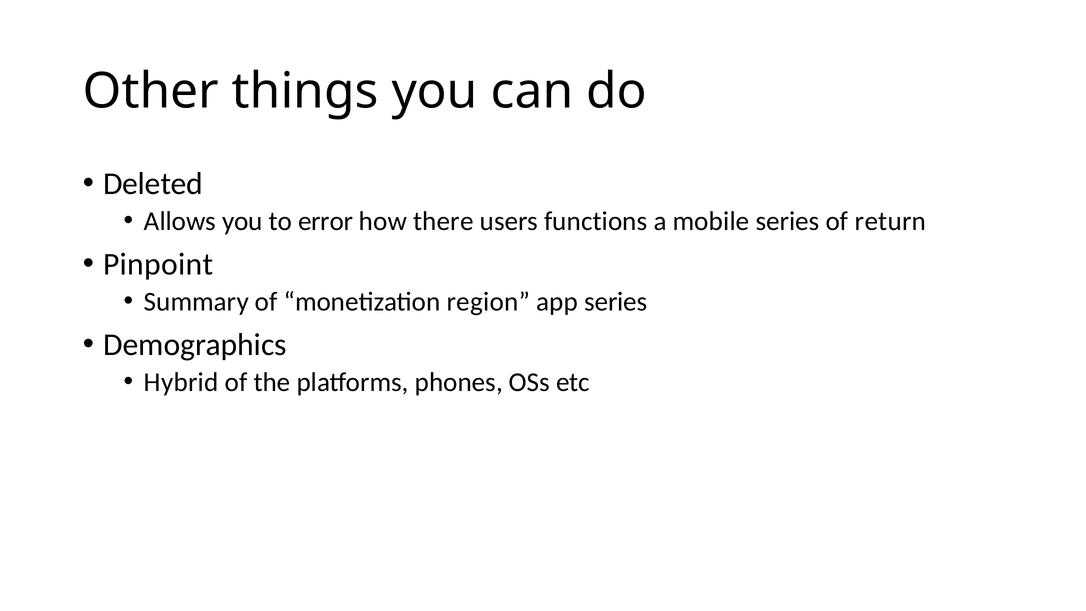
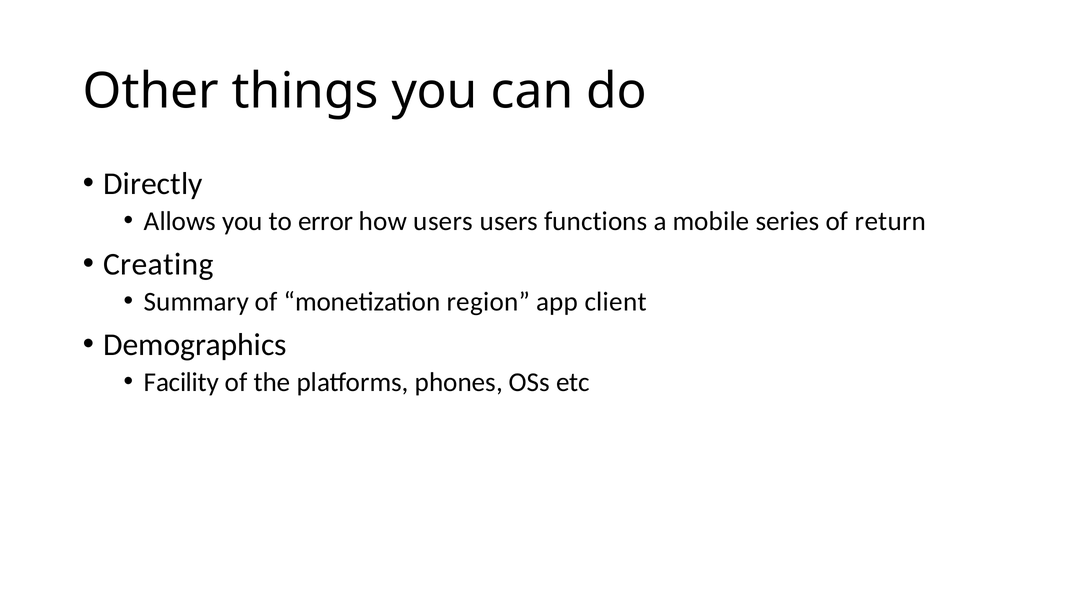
Deleted: Deleted -> Directly
how there: there -> users
Pinpoint: Pinpoint -> Creating
app series: series -> client
Hybrid: Hybrid -> Facility
